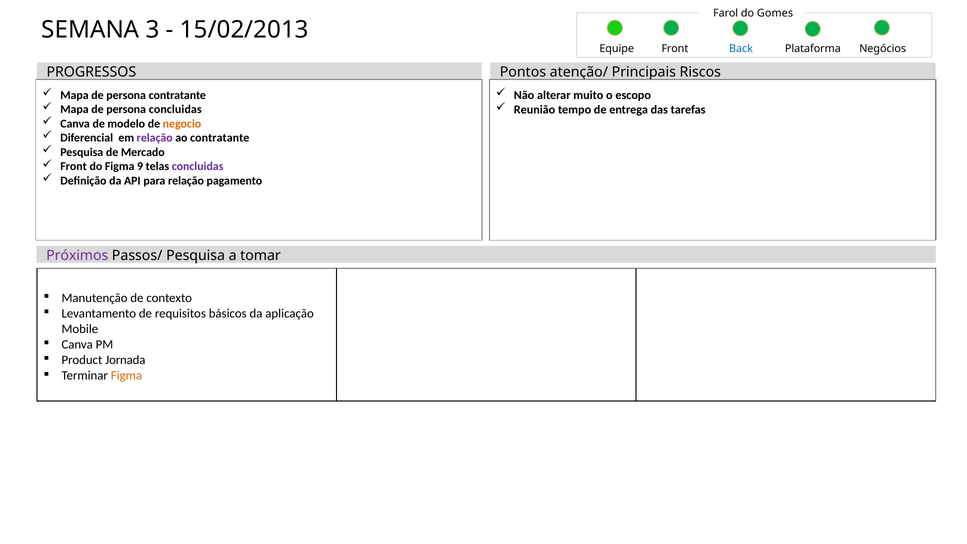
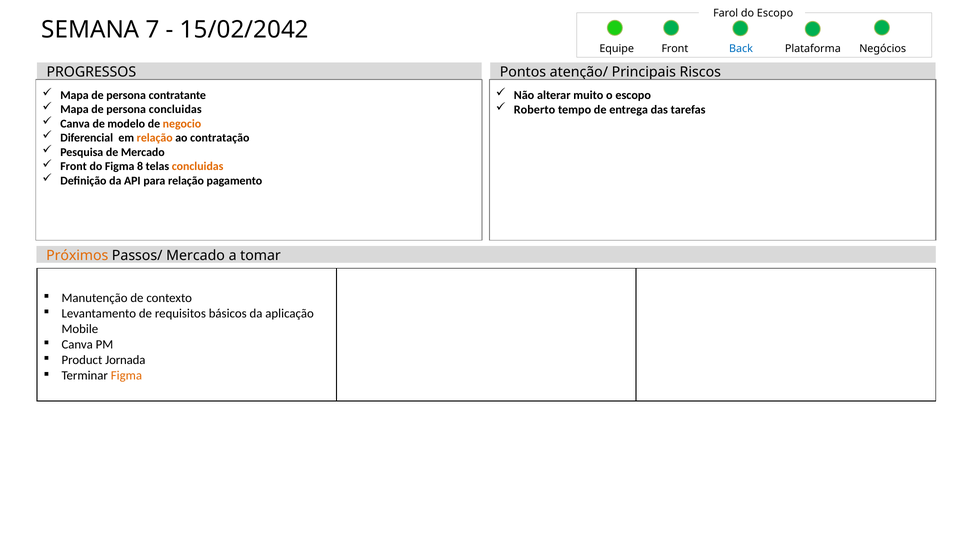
do Gomes: Gomes -> Escopo
3: 3 -> 7
15/02/2013: 15/02/2013 -> 15/02/2042
Reunião: Reunião -> Roberto
relação at (155, 138) colour: purple -> orange
ao contratante: contratante -> contratação
9: 9 -> 8
concluidas at (198, 167) colour: purple -> orange
Próximos colour: purple -> orange
Passos/ Pesquisa: Pesquisa -> Mercado
